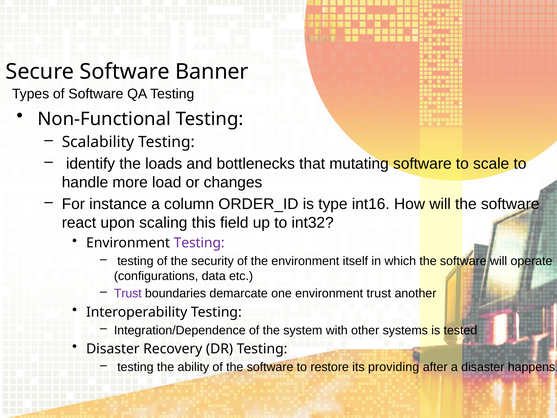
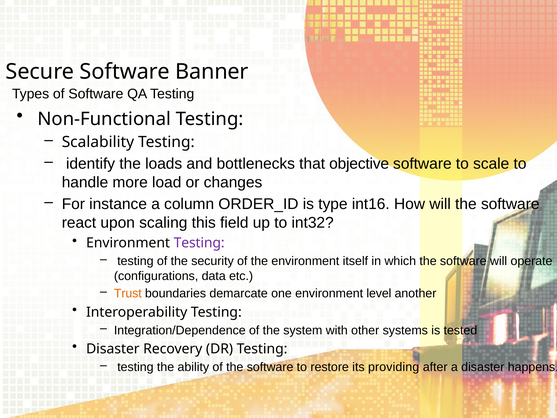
mutating: mutating -> objective
Trust at (128, 293) colour: purple -> orange
environment trust: trust -> level
